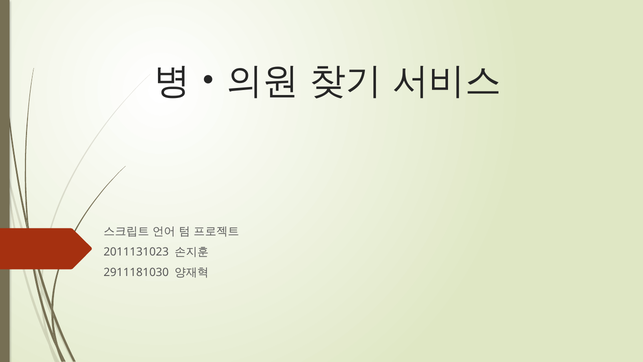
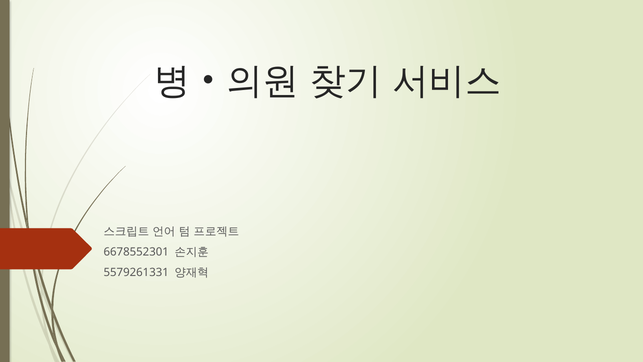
2011131023: 2011131023 -> 6678552301
2911181030: 2911181030 -> 5579261331
